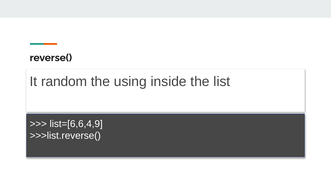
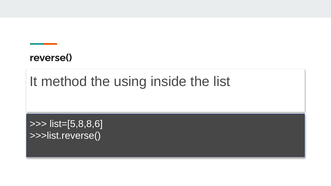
random: random -> method
list=[6,6,4,9: list=[6,6,4,9 -> list=[5,8,8,6
